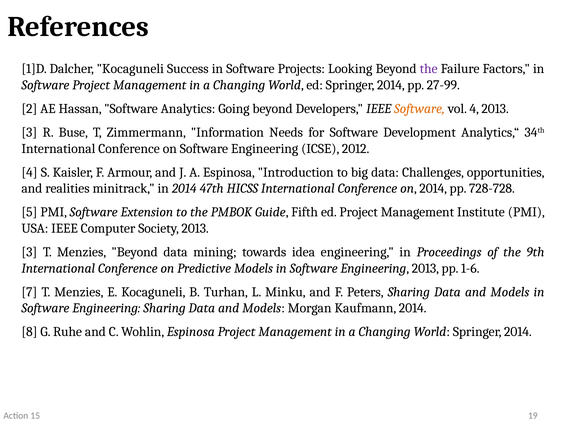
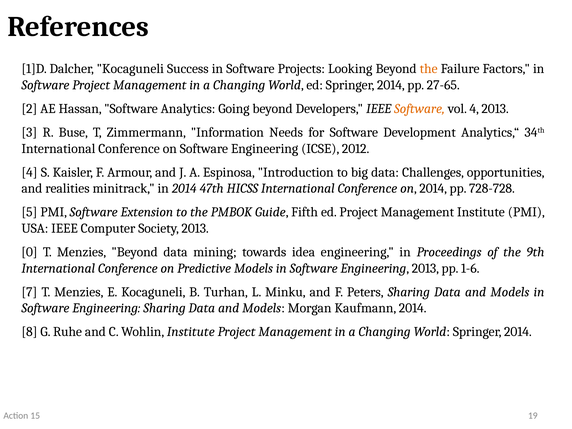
the at (429, 69) colour: purple -> orange
27-99: 27-99 -> 27-65
3 at (29, 252): 3 -> 0
Wohlin Espinosa: Espinosa -> Institute
